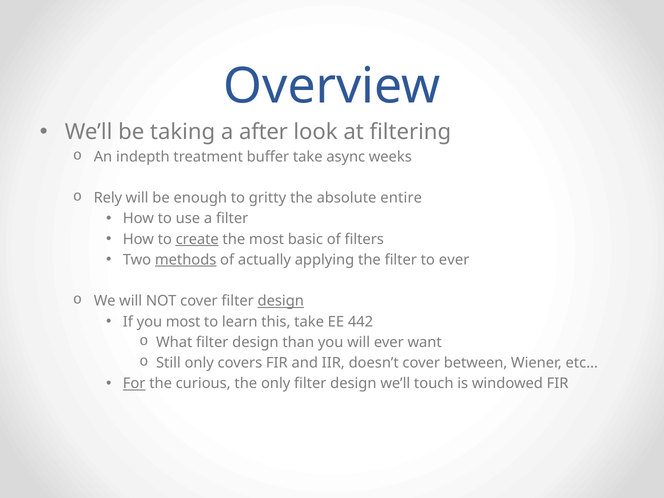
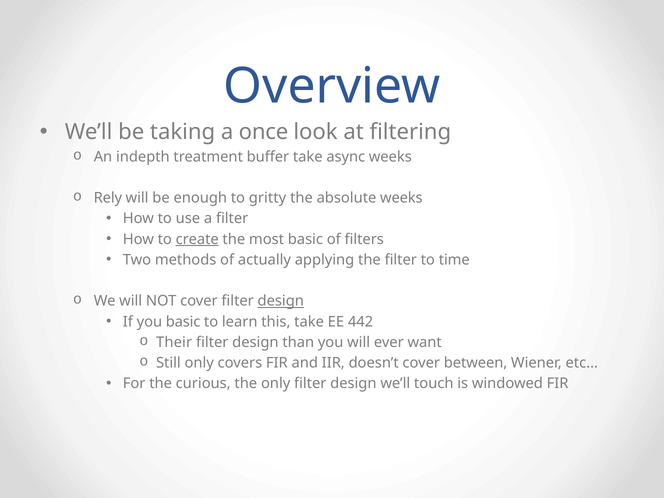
after: after -> once
absolute entire: entire -> weeks
methods underline: present -> none
to ever: ever -> time
you most: most -> basic
What: What -> Their
For underline: present -> none
